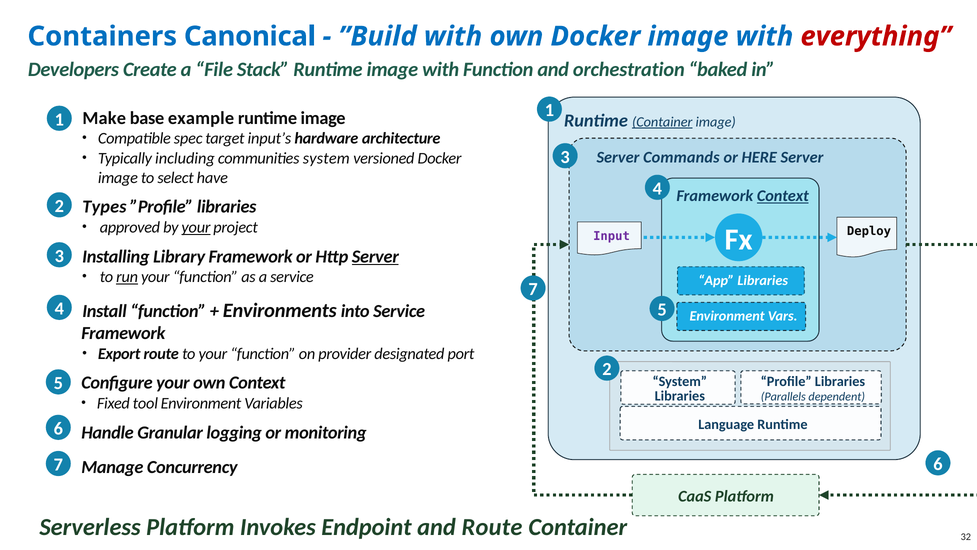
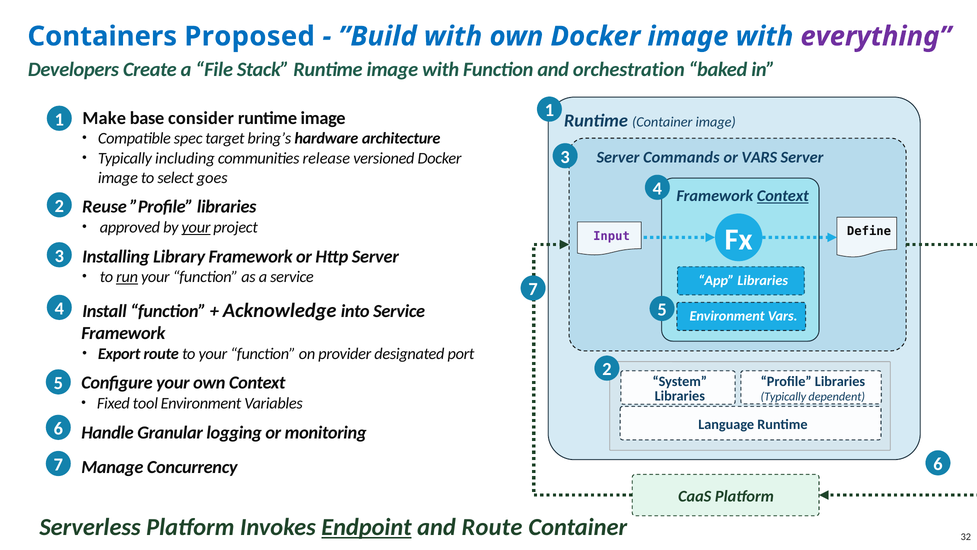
Canonical: Canonical -> Proposed
everything colour: red -> purple
example: example -> consider
Container at (662, 122) underline: present -> none
input’s: input’s -> bring’s
or HERE: HERE -> VARS
communities system: system -> release
have: have -> goes
Types: Types -> Reuse
Deploy: Deploy -> Define
Server at (375, 256) underline: present -> none
Environments: Environments -> Acknowledge
Parallels at (783, 397): Parallels -> Typically
Endpoint underline: none -> present
